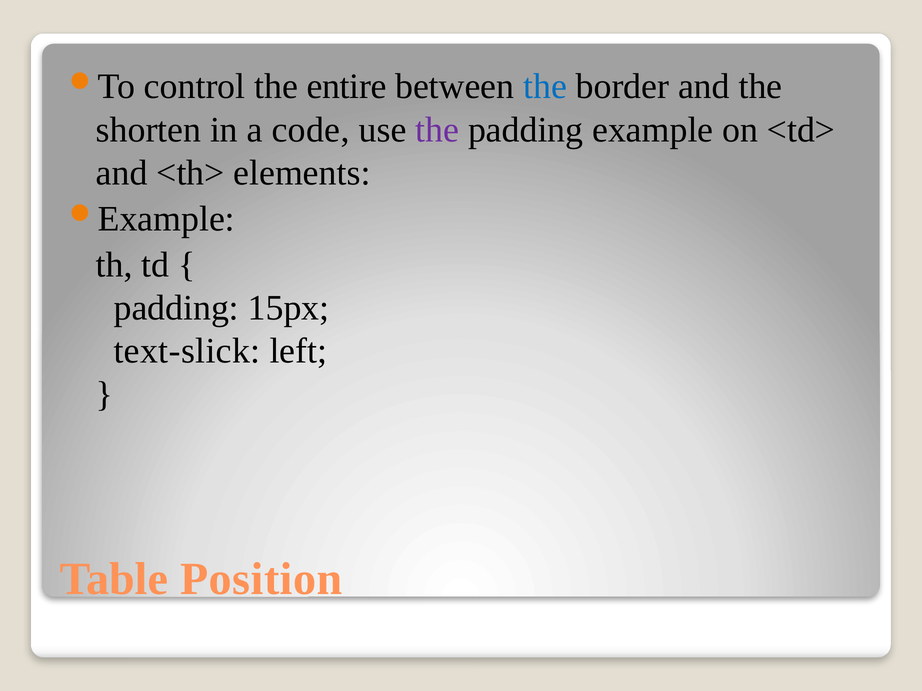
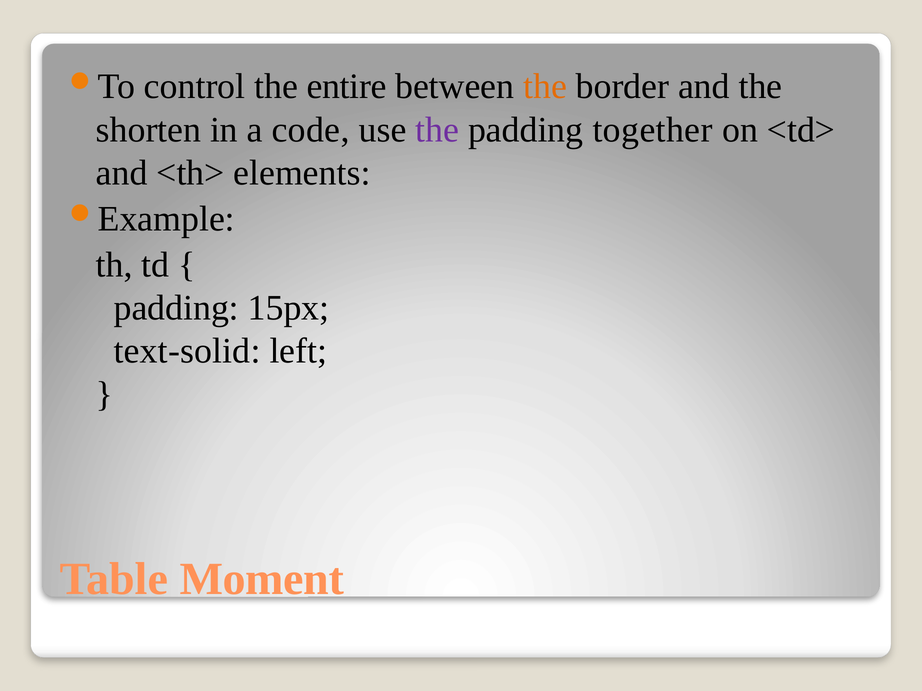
the at (545, 87) colour: blue -> orange
example: example -> together
text-slick: text-slick -> text-solid
Position: Position -> Moment
